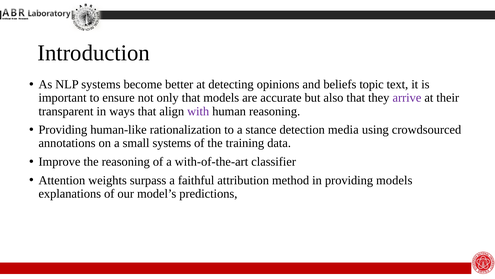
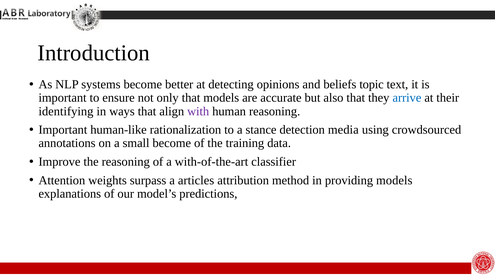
arrive colour: purple -> blue
transparent: transparent -> identifying
Providing at (63, 130): Providing -> Important
small systems: systems -> become
faithful: faithful -> articles
